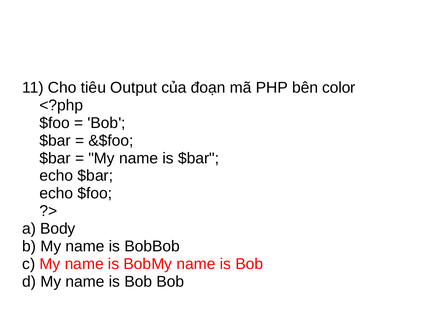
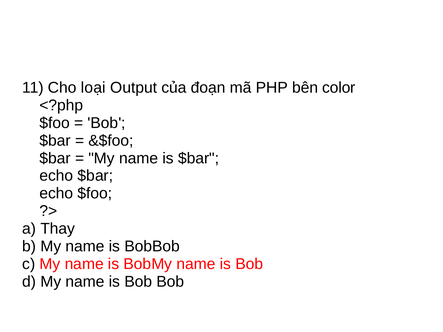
tiêu: tiêu -> loại
Body: Body -> Thay
